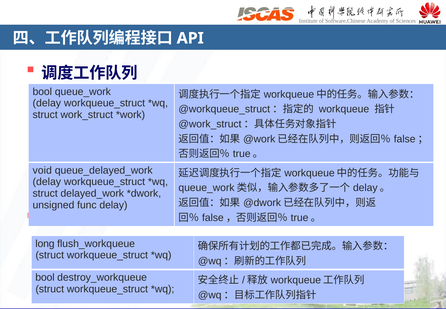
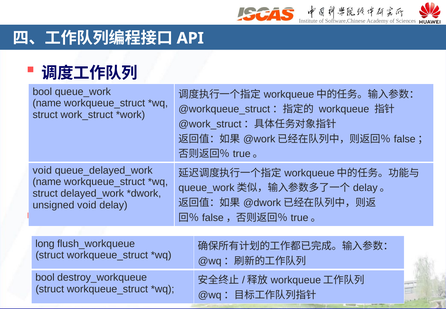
delay at (47, 103): delay -> name
delay at (47, 182): delay -> name
unsigned func: func -> void
